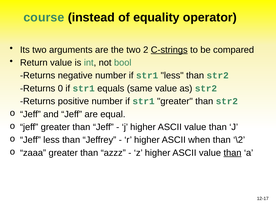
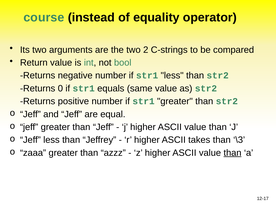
C-strings underline: present -> none
when: when -> takes
\2: \2 -> \3
